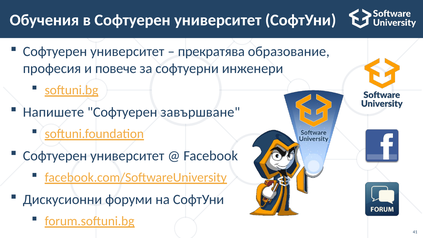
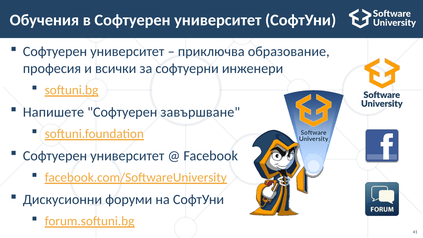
прекратява: прекратява -> приключва
повече: повече -> всички
